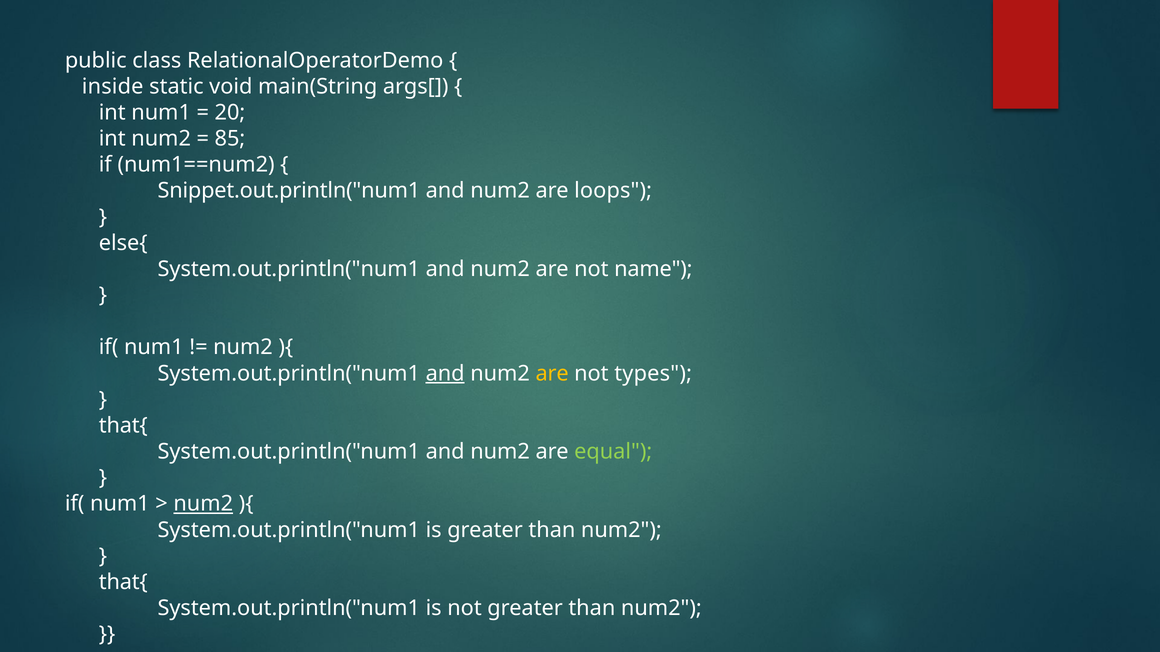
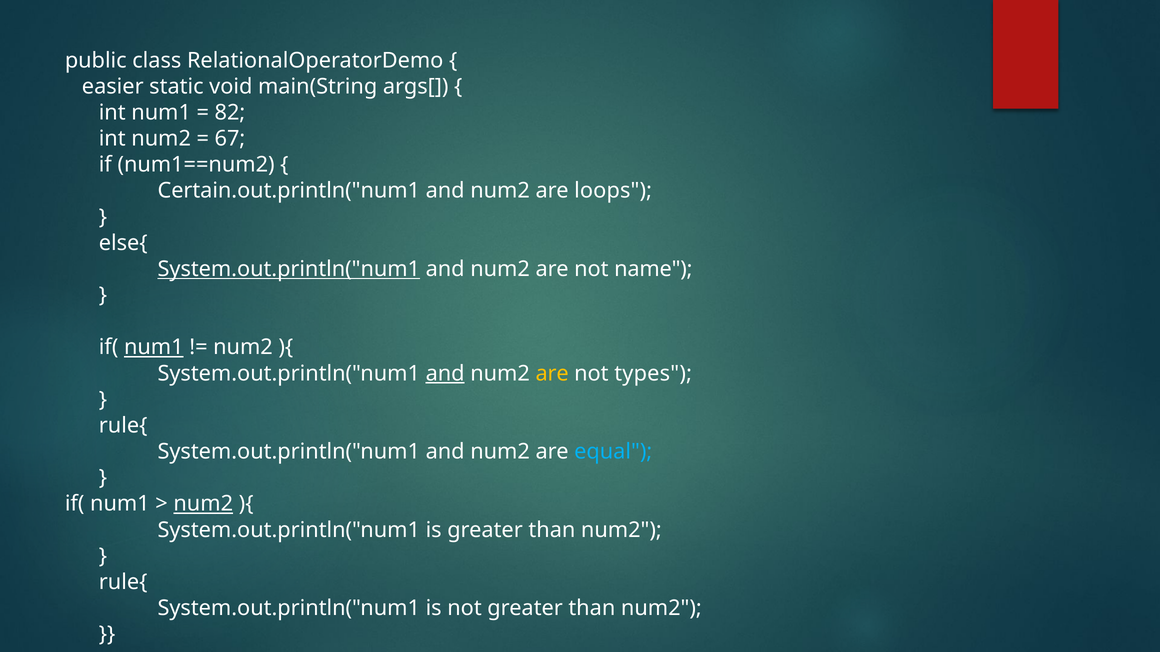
inside: inside -> easier
20: 20 -> 82
85: 85 -> 67
Snippet.out.println("num1: Snippet.out.println("num1 -> Certain.out.println("num1
System.out.println("num1 at (289, 269) underline: none -> present
num1 at (154, 348) underline: none -> present
that{ at (123, 426): that{ -> rule{
equal colour: light green -> light blue
that{ at (123, 582): that{ -> rule{
